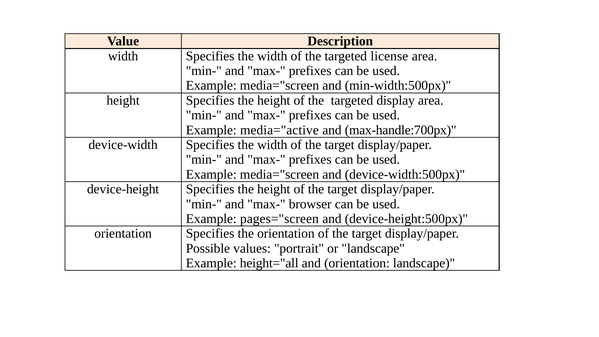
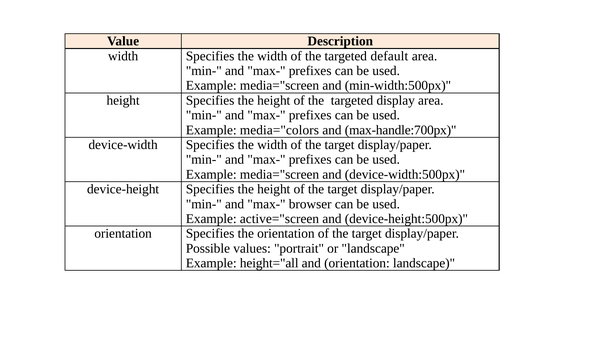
license: license -> default
media="active: media="active -> media="colors
pages="screen: pages="screen -> active="screen
